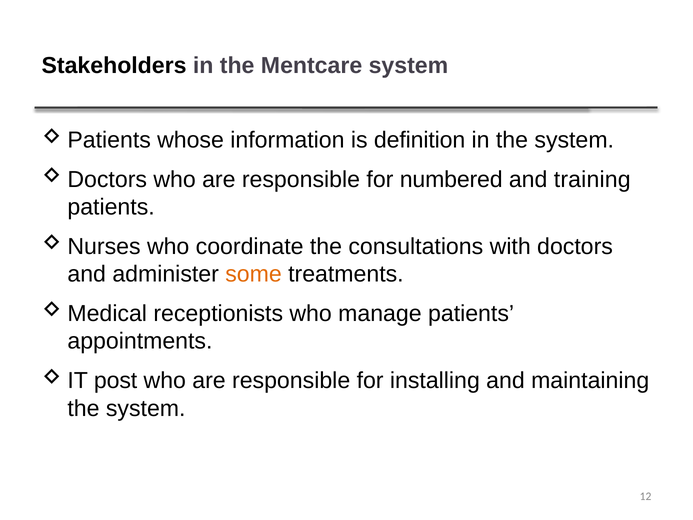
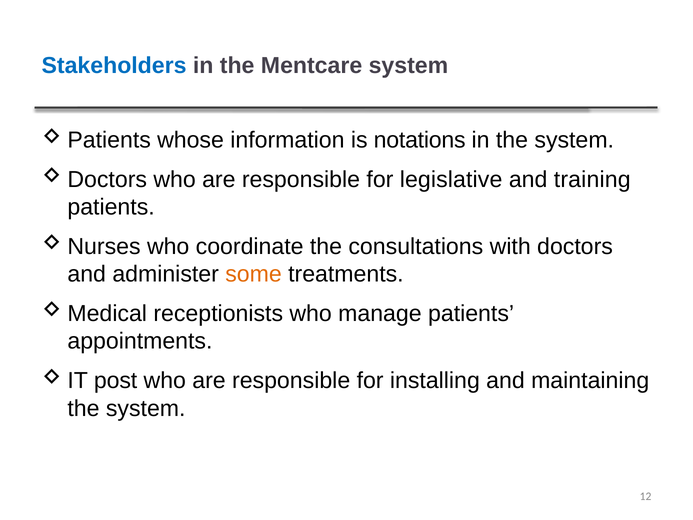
Stakeholders colour: black -> blue
definition: definition -> notations
numbered: numbered -> legislative
